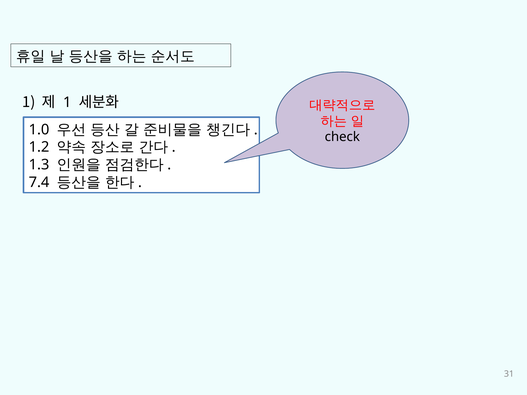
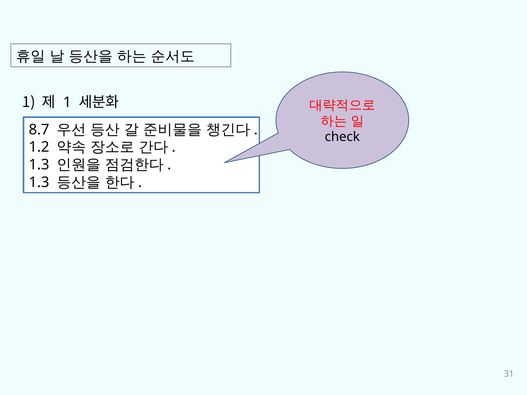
1.0: 1.0 -> 8.7
7.4 at (39, 182): 7.4 -> 1.3
